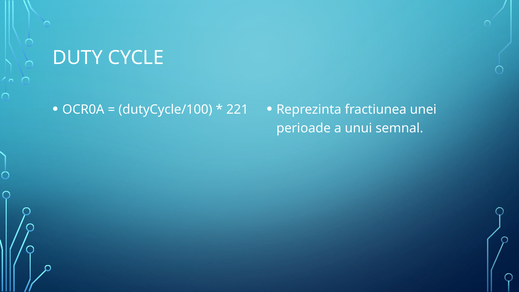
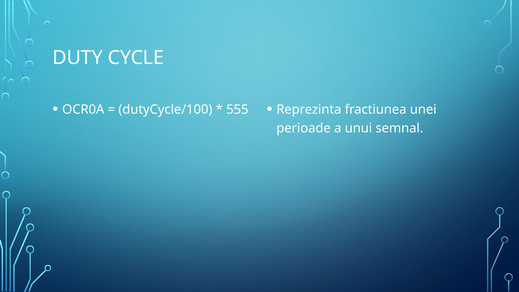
221: 221 -> 555
